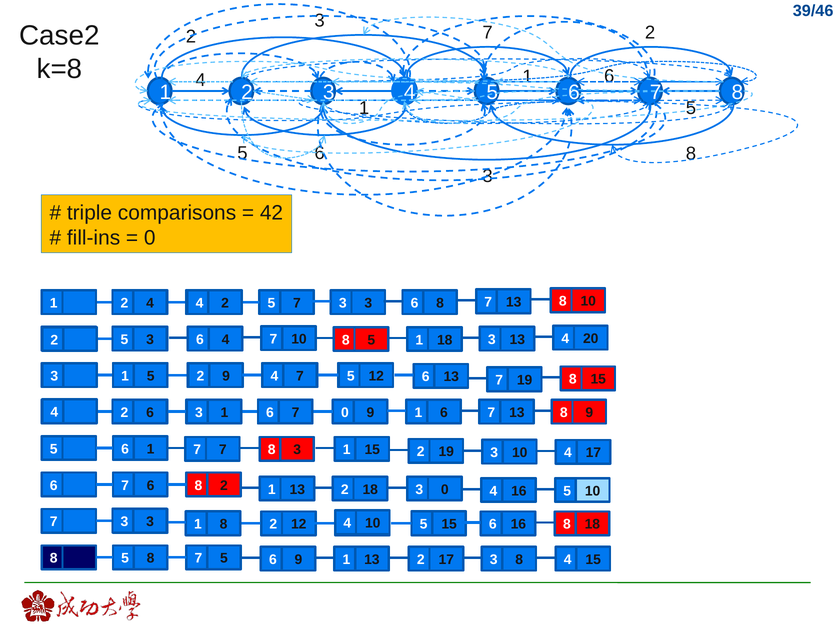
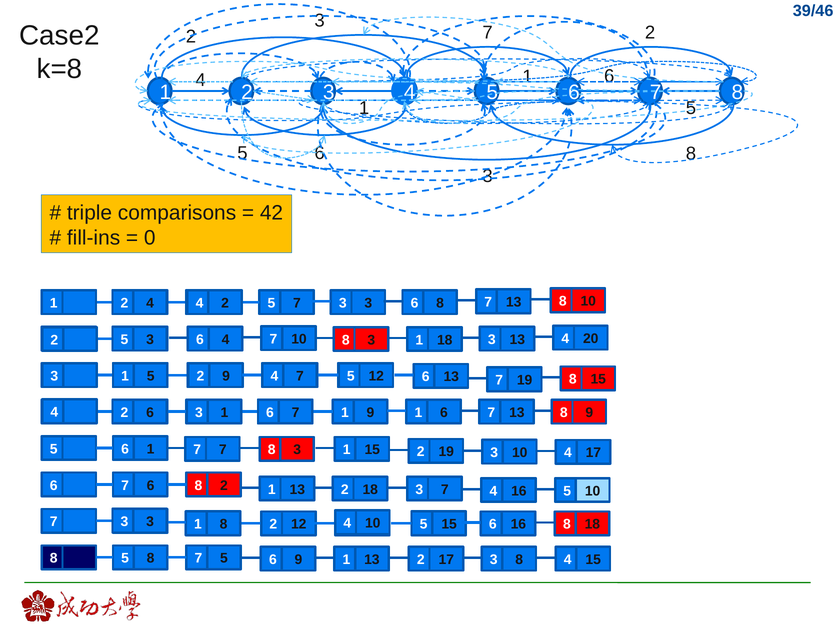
10 8 5: 5 -> 3
0 at (345, 413): 0 -> 1
18 3 0: 0 -> 7
